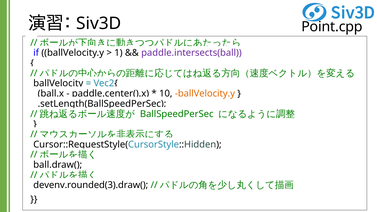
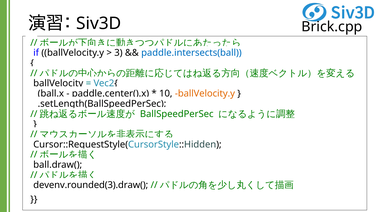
Point.cpp: Point.cpp -> Brick.cpp
1: 1 -> 3
paddle.intersects(ball colour: purple -> blue
